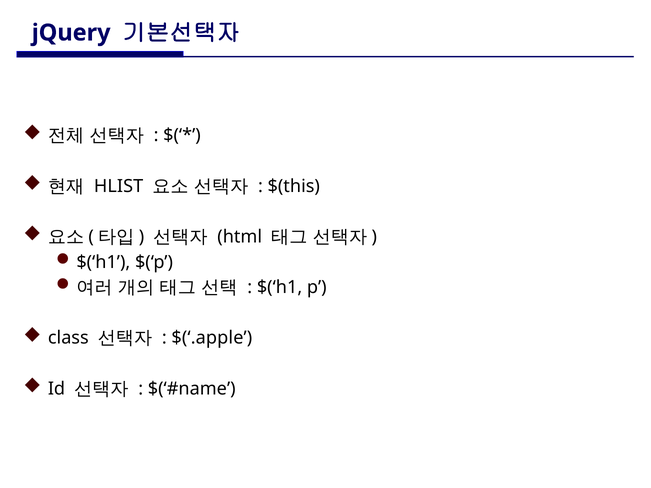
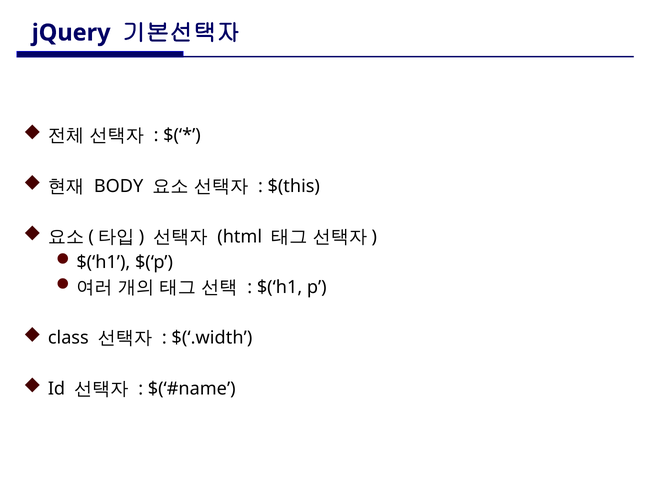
HLIST: HLIST -> BODY
$(‘.apple: $(‘.apple -> $(‘.width
